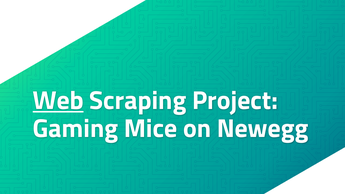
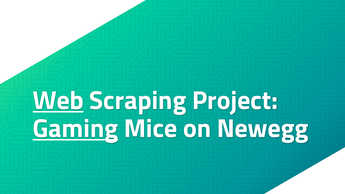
Gaming underline: none -> present
